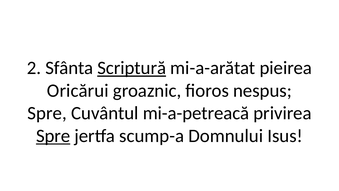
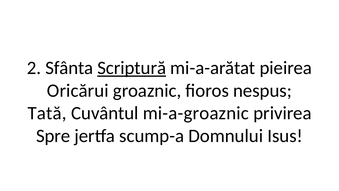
Spre at (47, 113): Spre -> Tată
mi-a-petreacă: mi-a-petreacă -> mi-a-groaznic
Spre at (53, 136) underline: present -> none
